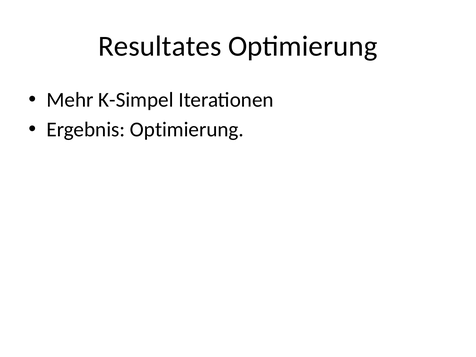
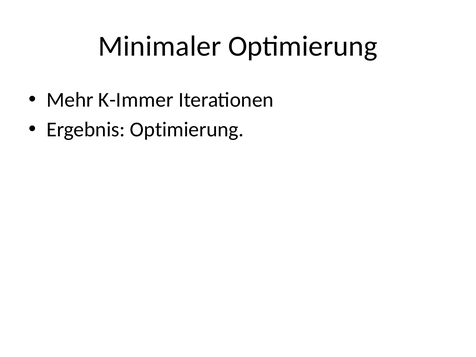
Resultates: Resultates -> Minimaler
K-Simpel: K-Simpel -> K-Immer
